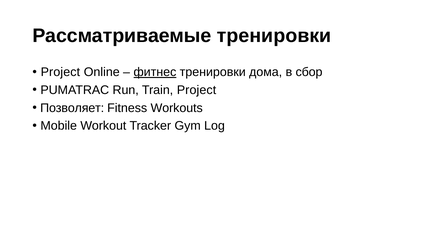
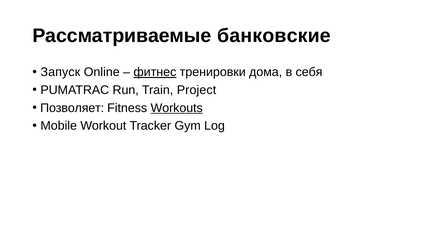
Рассматриваемые тренировки: тренировки -> банковские
Project at (60, 72): Project -> Запуск
сбор: сбор -> себя
Workouts underline: none -> present
